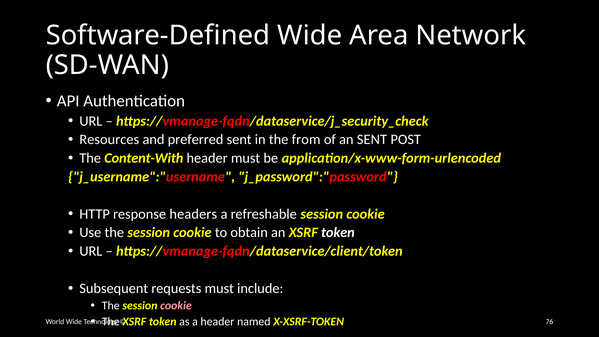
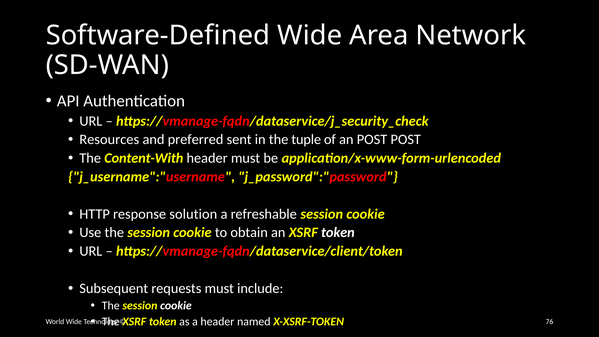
from: from -> tuple
an SENT: SENT -> POST
headers: headers -> solution
cookie at (176, 306) colour: pink -> white
